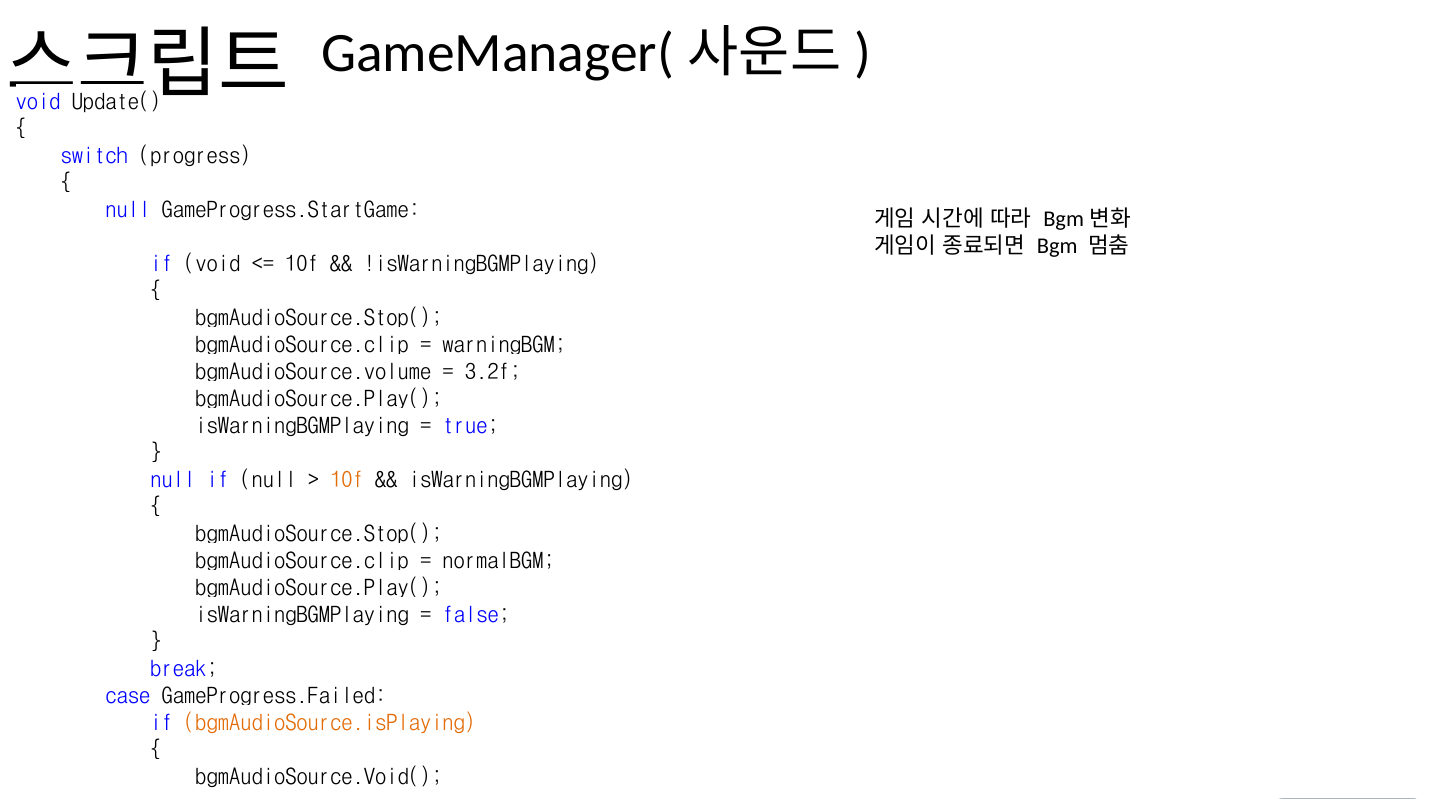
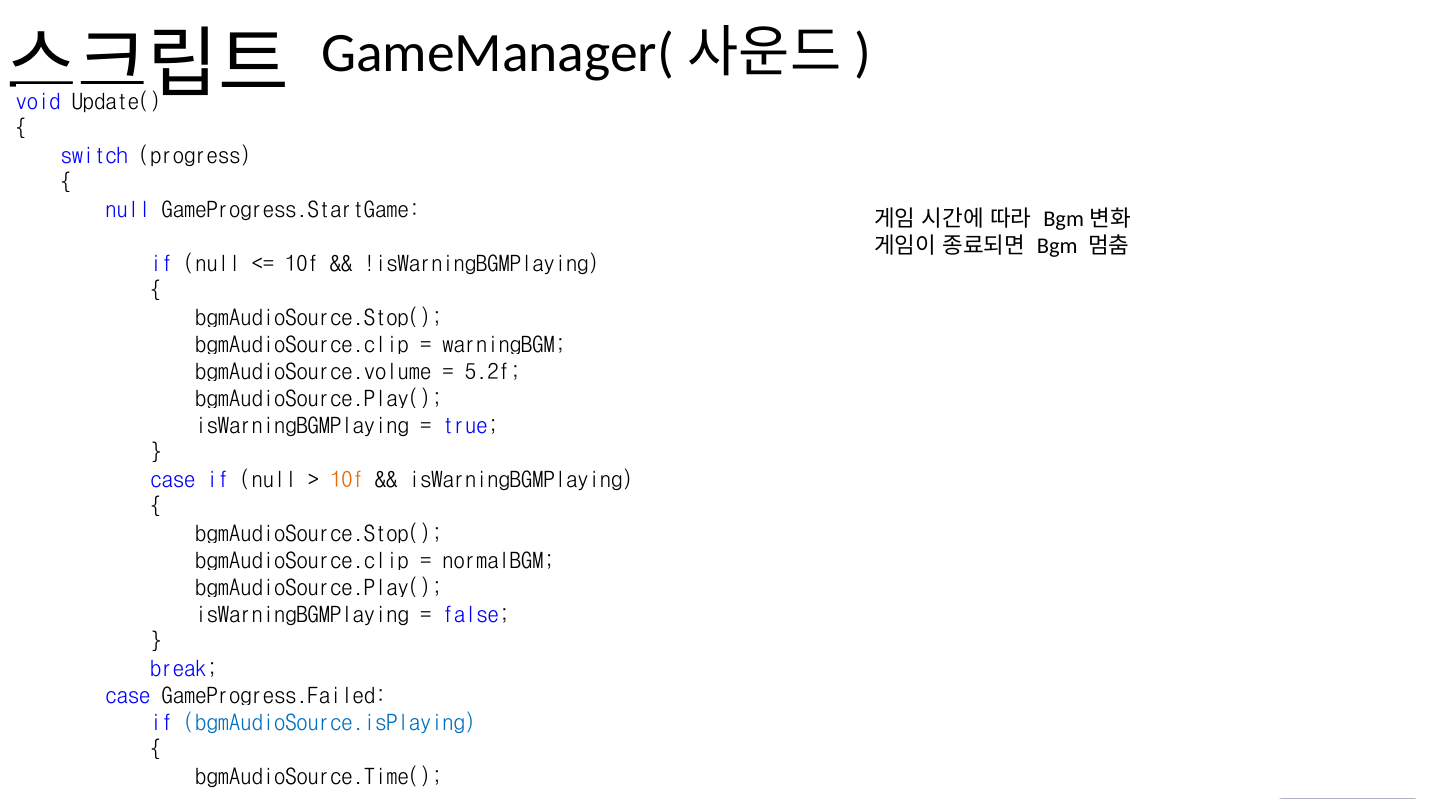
void at (212, 264): void -> null
3.2f: 3.2f -> 5.2f
null at (173, 480): null -> case
bgmAudioSource.isPlaying colour: orange -> blue
bgmAudioSource.Void(: bgmAudioSource.Void( -> bgmAudioSource.Time(
